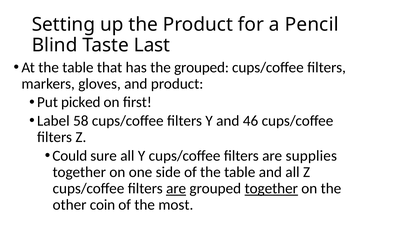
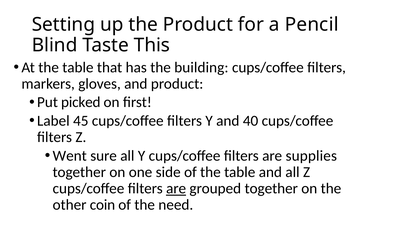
Last: Last -> This
the grouped: grouped -> building
58: 58 -> 45
46: 46 -> 40
Could: Could -> Went
together at (271, 189) underline: present -> none
most: most -> need
